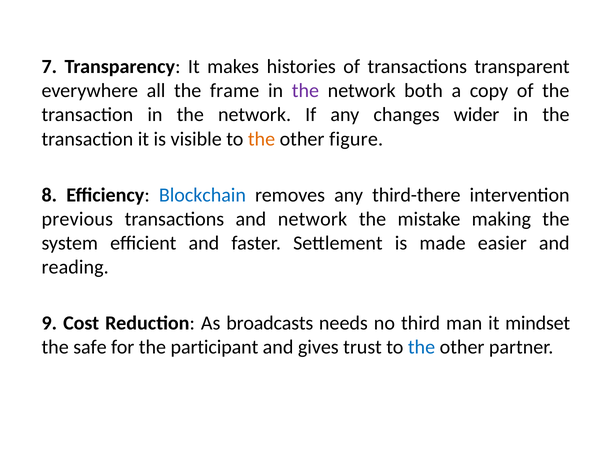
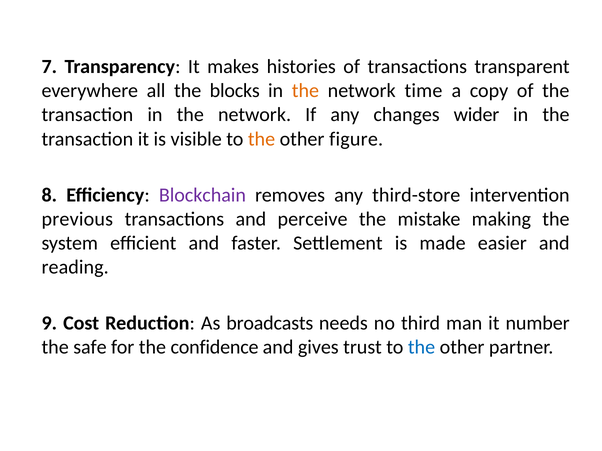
frame: frame -> blocks
the at (305, 91) colour: purple -> orange
both: both -> time
Blockchain colour: blue -> purple
third-there: third-there -> third-store
and network: network -> perceive
mindset: mindset -> number
participant: participant -> confidence
